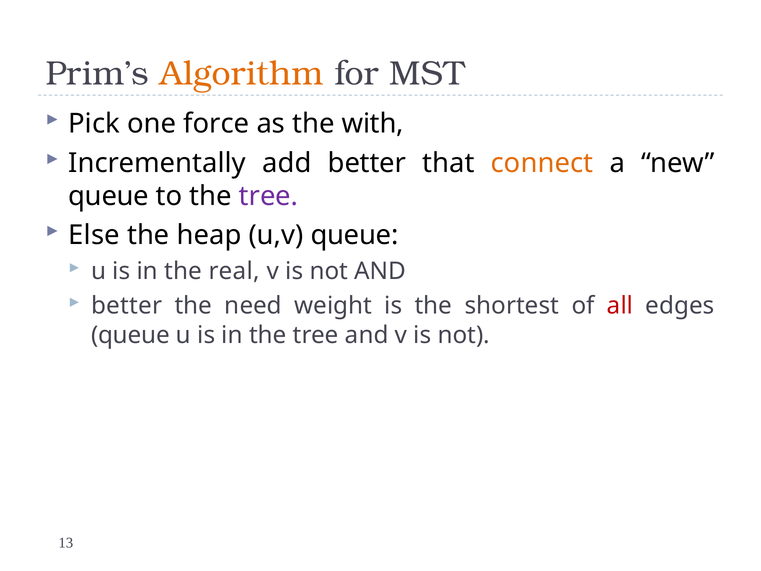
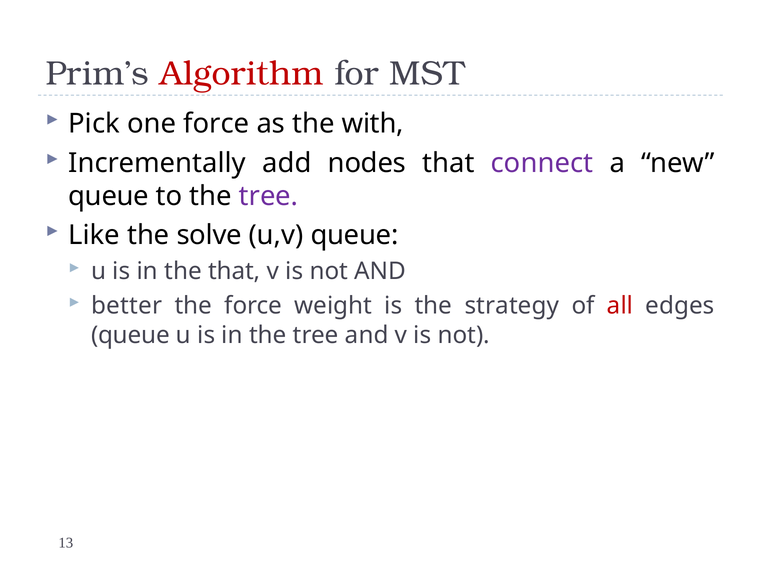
Algorithm colour: orange -> red
add better: better -> nodes
connect colour: orange -> purple
Else: Else -> Like
heap: heap -> solve
the real: real -> that
the need: need -> force
shortest: shortest -> strategy
